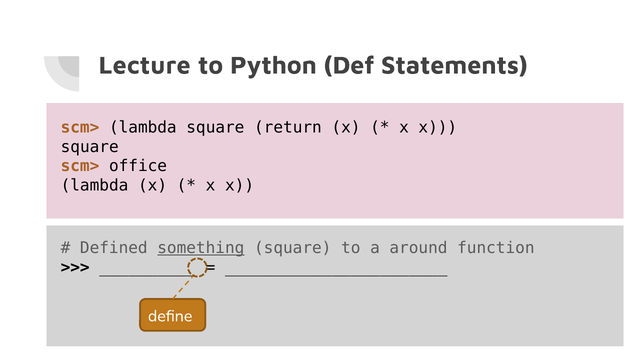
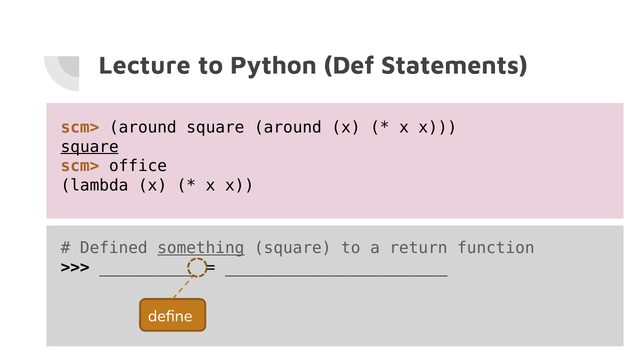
scm> lambda: lambda -> around
square return: return -> around
square at (90, 147) underline: none -> present
around: around -> return
